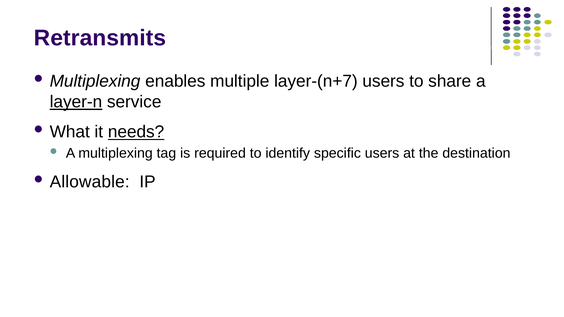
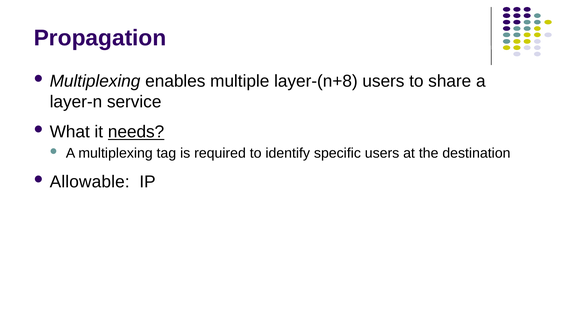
Retransmits: Retransmits -> Propagation
layer-(n+7: layer-(n+7 -> layer-(n+8
layer-n underline: present -> none
